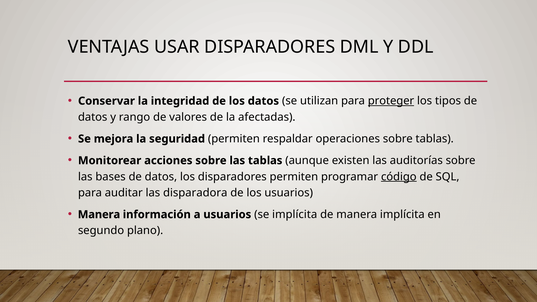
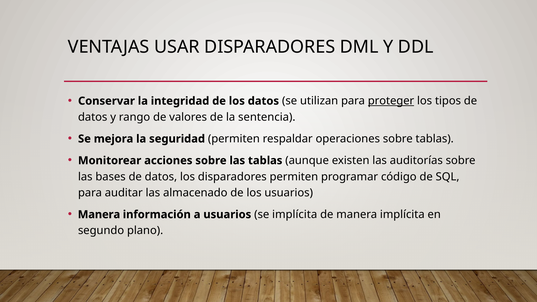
afectadas: afectadas -> sentencia
código underline: present -> none
disparadora: disparadora -> almacenado
